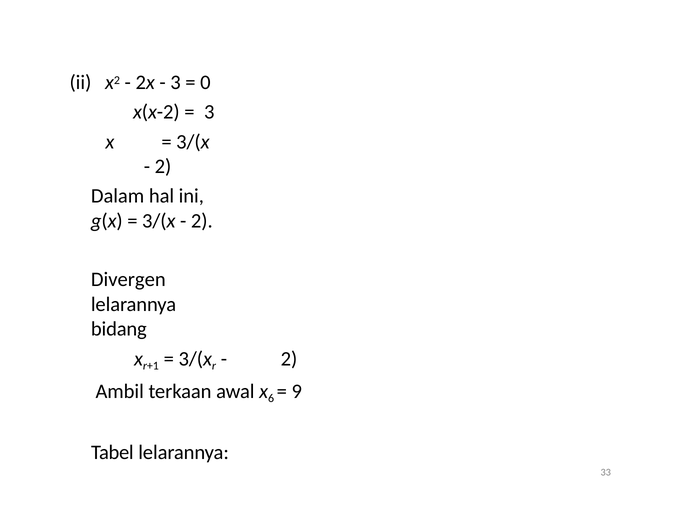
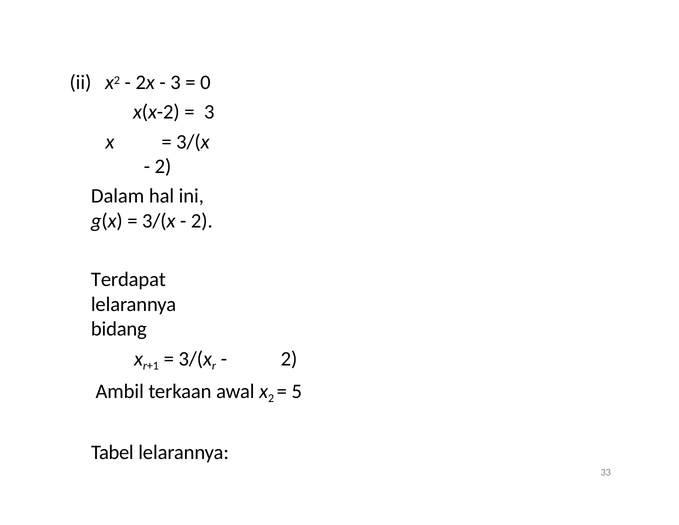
Divergen: Divergen -> Terdapat
x 6: 6 -> 2
9: 9 -> 5
